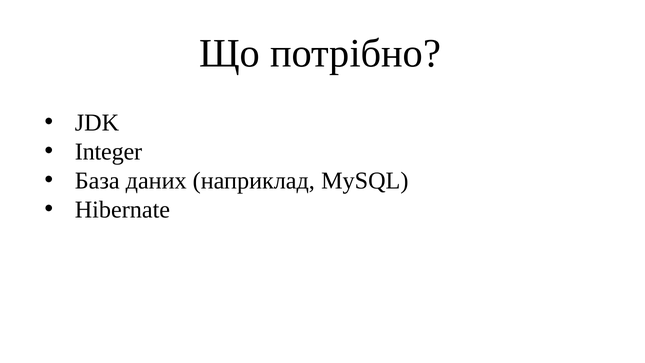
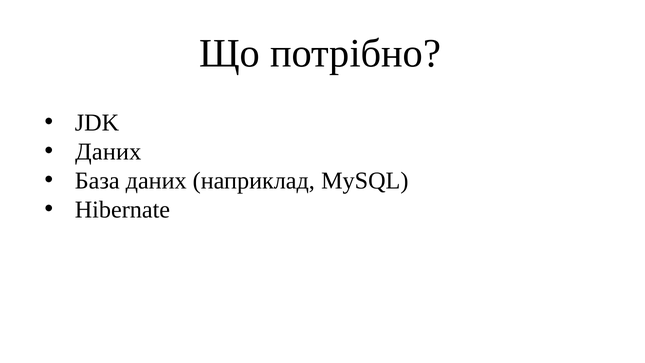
Integer at (108, 152): Integer -> Даних
